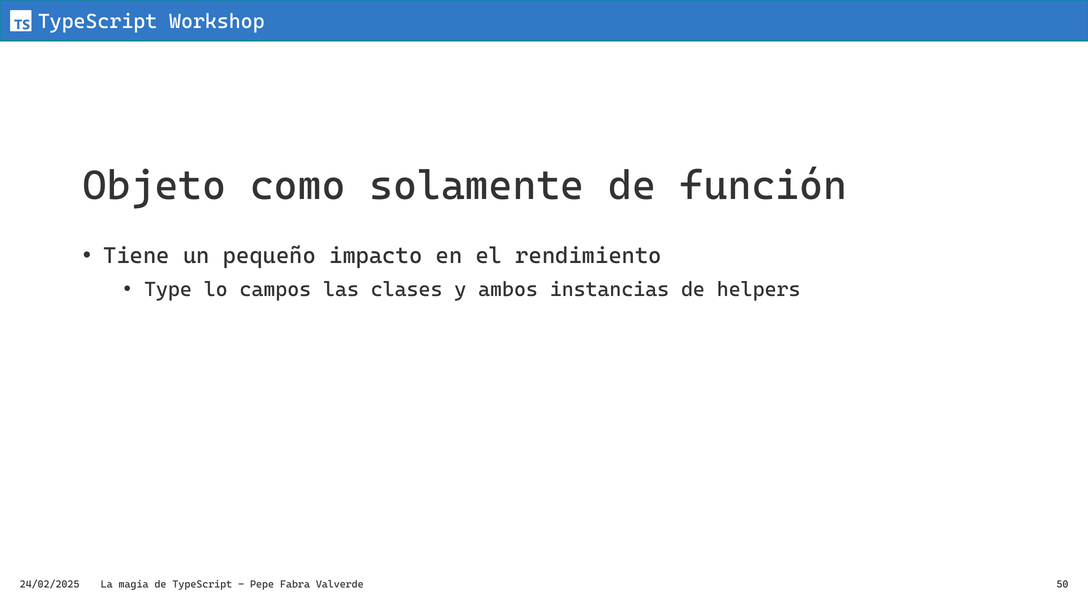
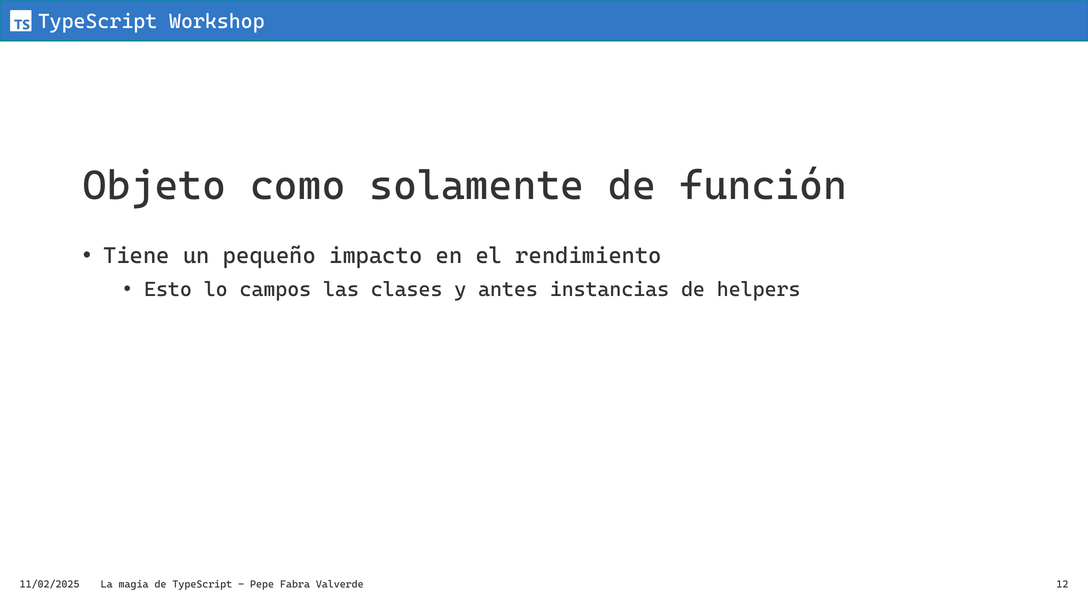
Type: Type -> Esto
ambos: ambos -> antes
24/02/2025: 24/02/2025 -> 11/02/2025
50: 50 -> 12
